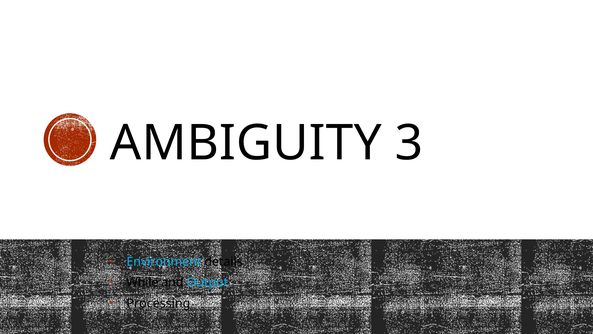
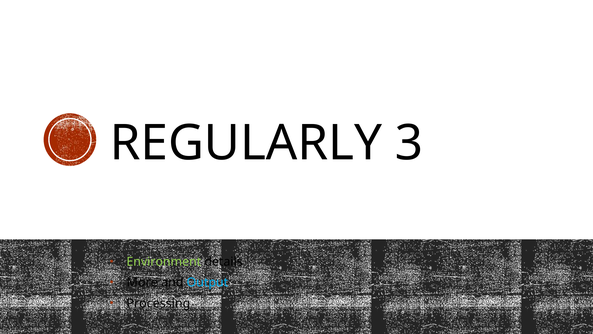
AMBIGUITY: AMBIGUITY -> REGULARLY
Environment colour: light blue -> light green
While: While -> More
